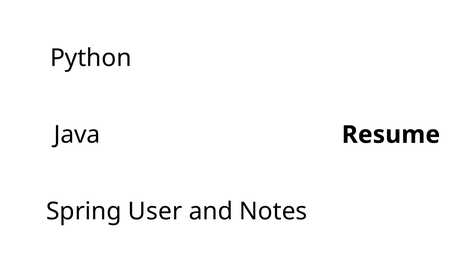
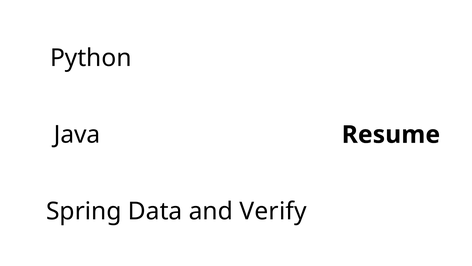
User: User -> Data
Notes: Notes -> Verify
